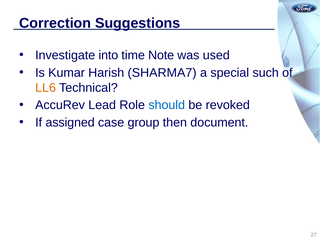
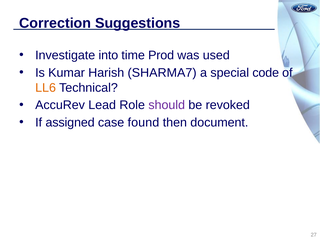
Note: Note -> Prod
such: such -> code
should colour: blue -> purple
group: group -> found
